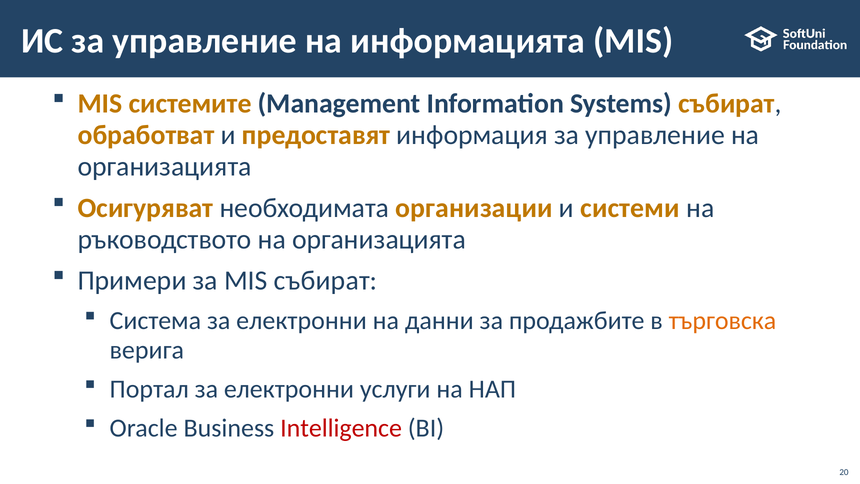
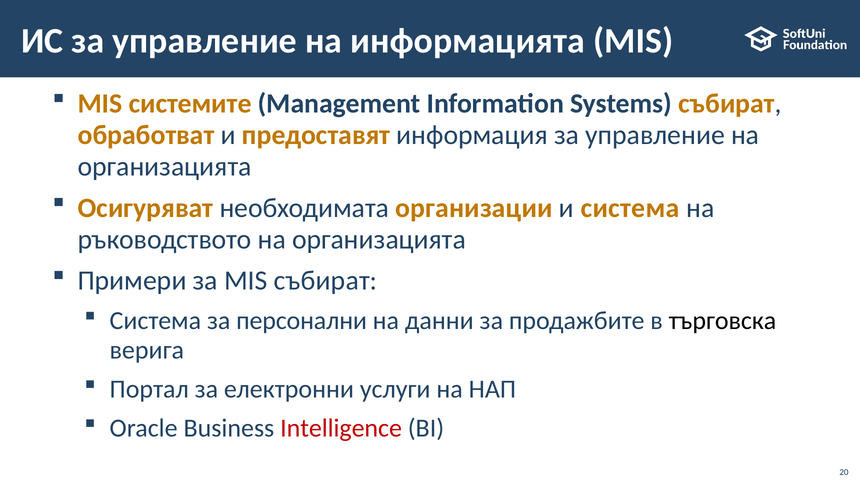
и системи: системи -> система
Система за електронни: електронни -> персонални
търговска colour: orange -> black
